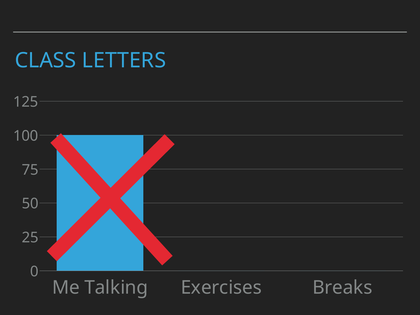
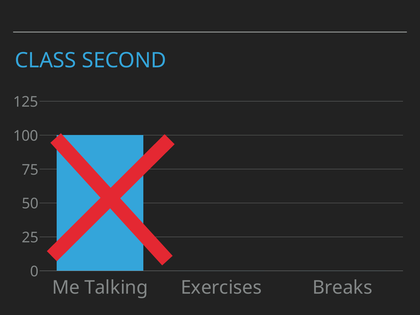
LETTERS: LETTERS -> SECOND
